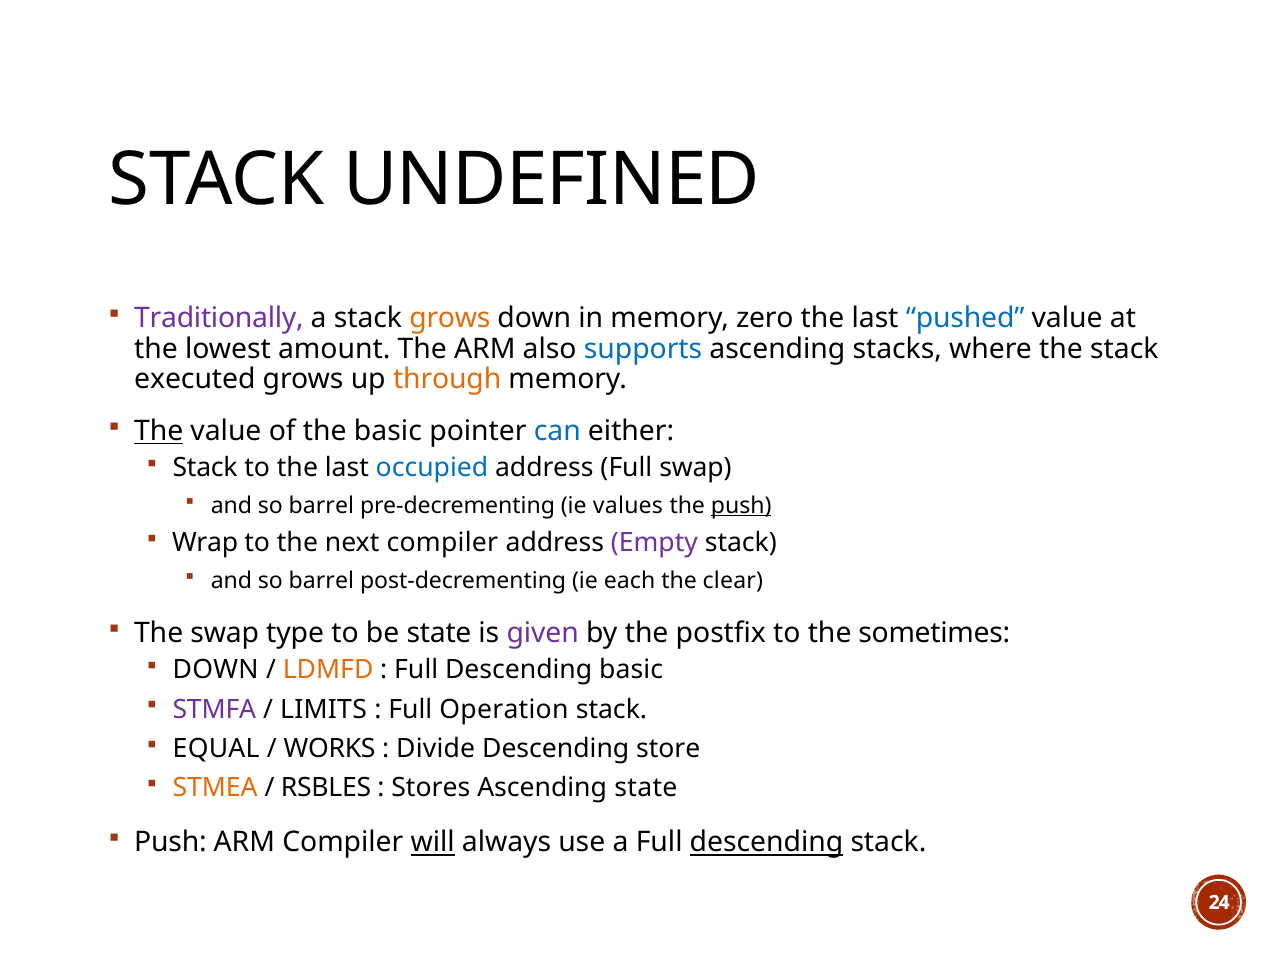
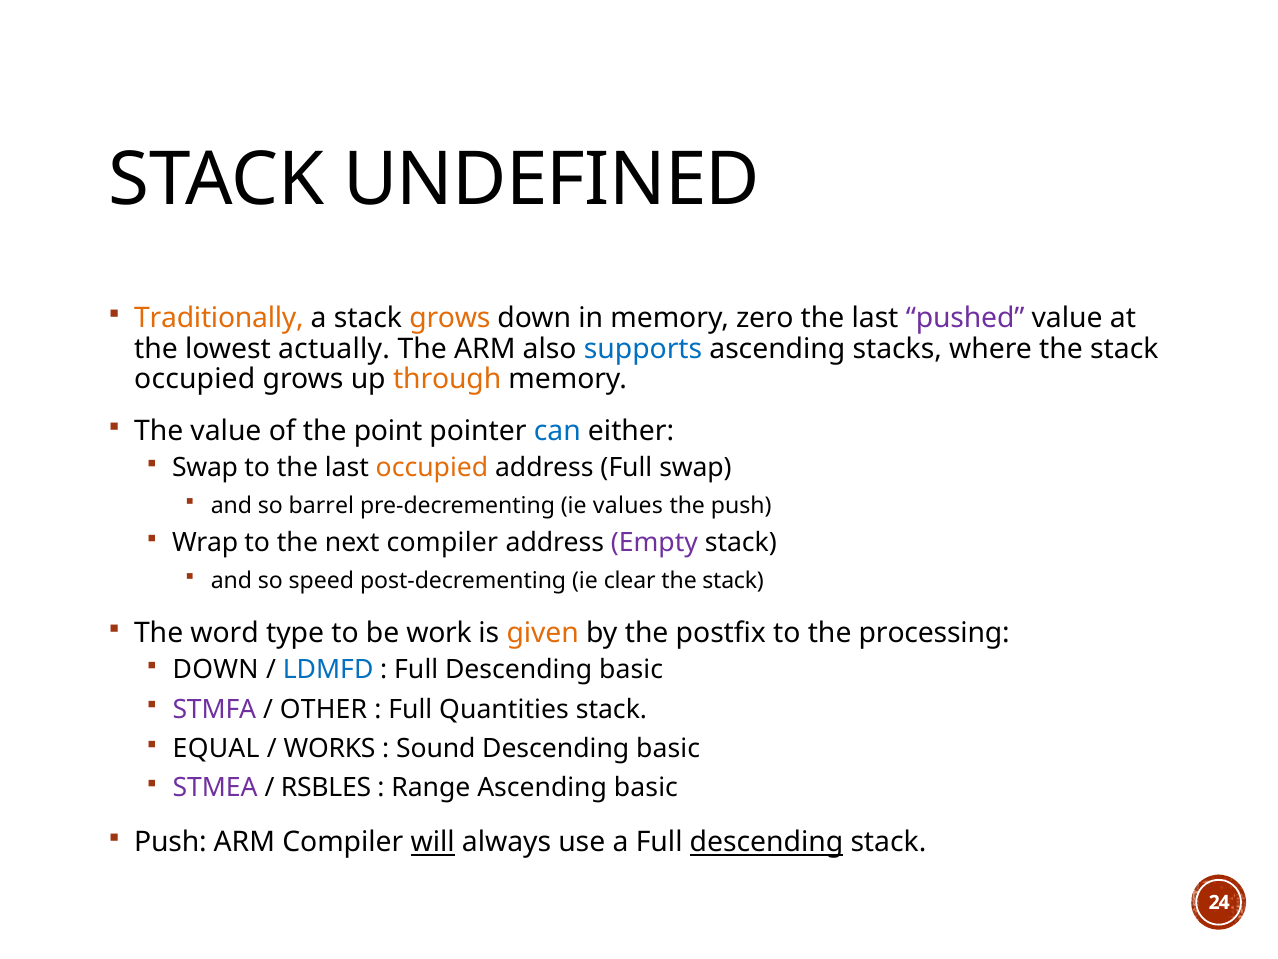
Traditionally colour: purple -> orange
pushed colour: blue -> purple
amount: amount -> actually
executed at (195, 379): executed -> occupied
The at (159, 431) underline: present -> none
the basic: basic -> point
Stack at (205, 468): Stack -> Swap
occupied at (432, 468) colour: blue -> orange
push at (741, 506) underline: present -> none
barrel at (321, 581): barrel -> speed
each: each -> clear
clear at (733, 581): clear -> stack
The swap: swap -> word
be state: state -> work
given colour: purple -> orange
sometimes: sometimes -> processing
LDMFD colour: orange -> blue
LIMITS: LIMITS -> OTHER
Operation: Operation -> Quantities
Divide: Divide -> Sound
store at (668, 749): store -> basic
STMEA colour: orange -> purple
Stores: Stores -> Range
Ascending state: state -> basic
